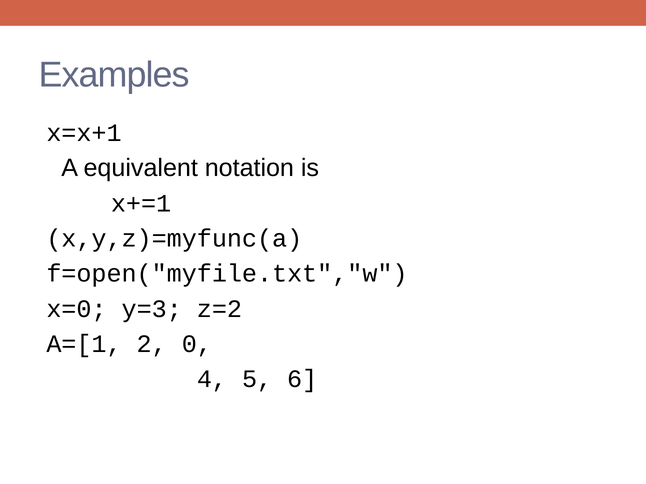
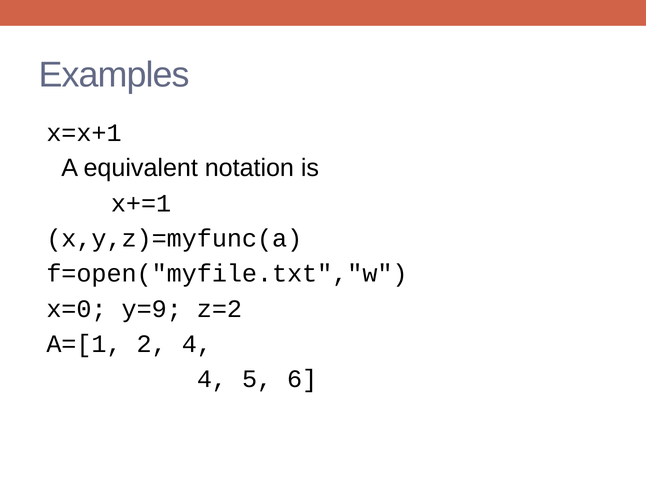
y=3: y=3 -> y=9
2 0: 0 -> 4
